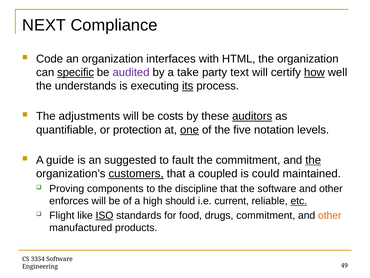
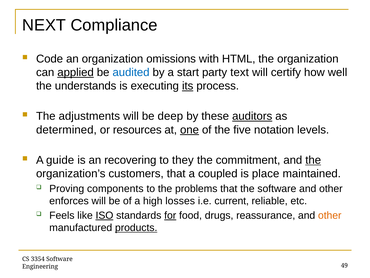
interfaces: interfaces -> omissions
specific: specific -> applied
audited colour: purple -> blue
take: take -> start
how underline: present -> none
costs: costs -> deep
quantifiable: quantifiable -> determined
protection: protection -> resources
suggested: suggested -> recovering
fault: fault -> they
customers underline: present -> none
could: could -> place
discipline: discipline -> problems
should: should -> losses
etc underline: present -> none
Flight: Flight -> Feels
for underline: none -> present
drugs commitment: commitment -> reassurance
products underline: none -> present
